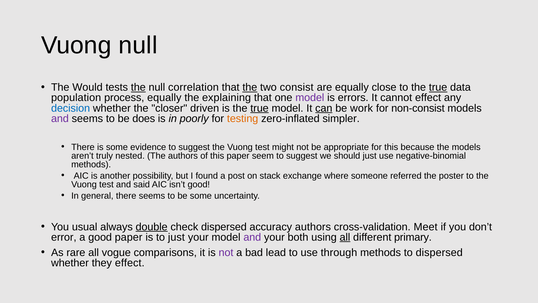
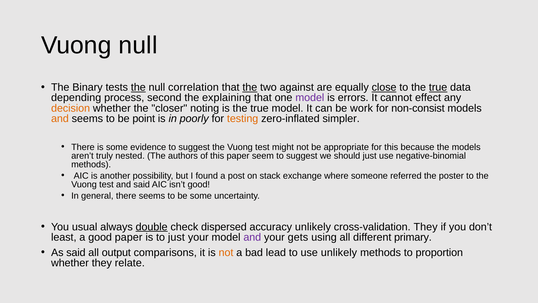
Would: Would -> Binary
consist: consist -> against
close underline: none -> present
population: population -> depending
process equally: equally -> second
decision colour: blue -> orange
driven: driven -> noting
true at (260, 108) underline: present -> none
can underline: present -> none
and at (60, 118) colour: purple -> orange
does: does -> point
accuracy authors: authors -> unlikely
cross-validation Meet: Meet -> They
error: error -> least
both: both -> gets
all at (345, 237) underline: present -> none
As rare: rare -> said
vogue: vogue -> output
not at (226, 252) colour: purple -> orange
use through: through -> unlikely
to dispersed: dispersed -> proportion
they effect: effect -> relate
